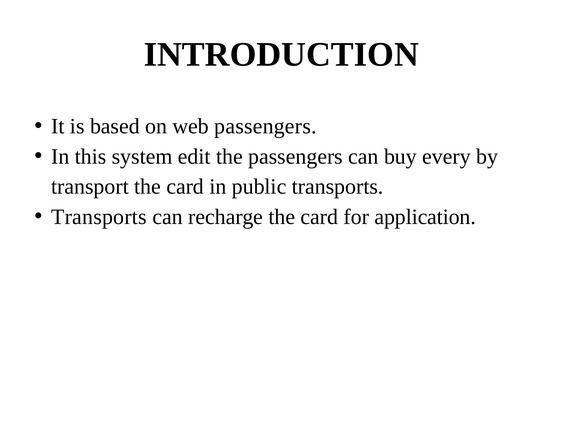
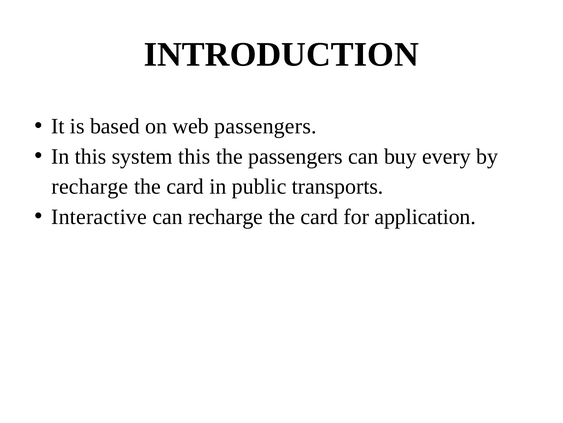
system edit: edit -> this
transport at (90, 186): transport -> recharge
Transports at (99, 217): Transports -> Interactive
